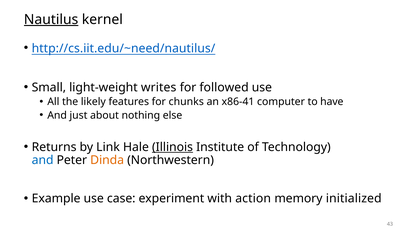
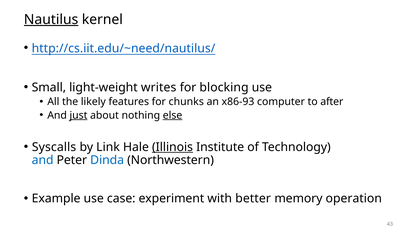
followed: followed -> blocking
x86-41: x86-41 -> x86-93
have: have -> after
just underline: none -> present
else underline: none -> present
Returns: Returns -> Syscalls
Dinda colour: orange -> blue
action: action -> better
initialized: initialized -> operation
